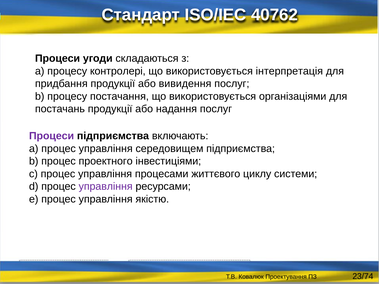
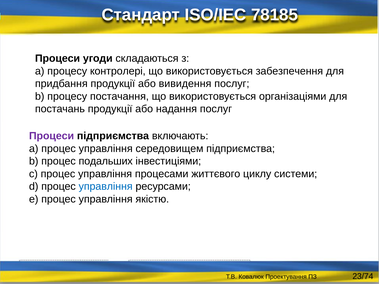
40762: 40762 -> 78185
інтерпретація: інтерпретація -> забезпечення
проектного: проектного -> подальших
управління at (106, 187) colour: purple -> blue
